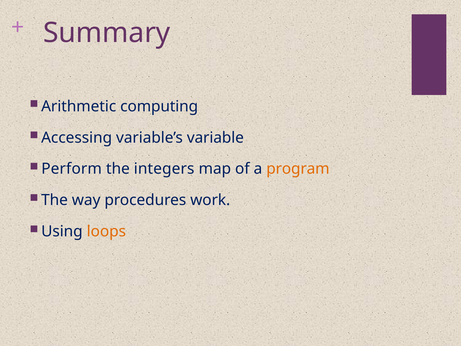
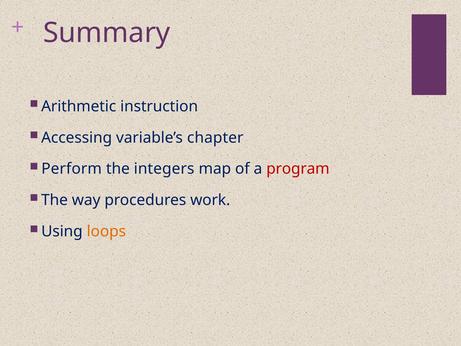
computing: computing -> instruction
variable: variable -> chapter
program colour: orange -> red
